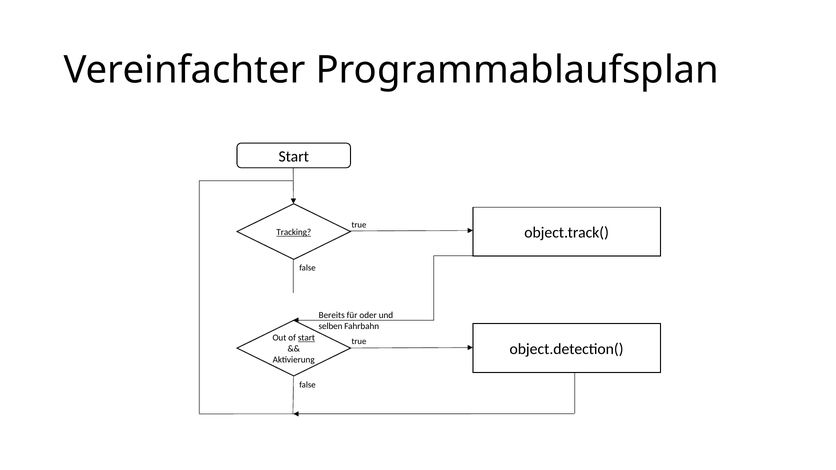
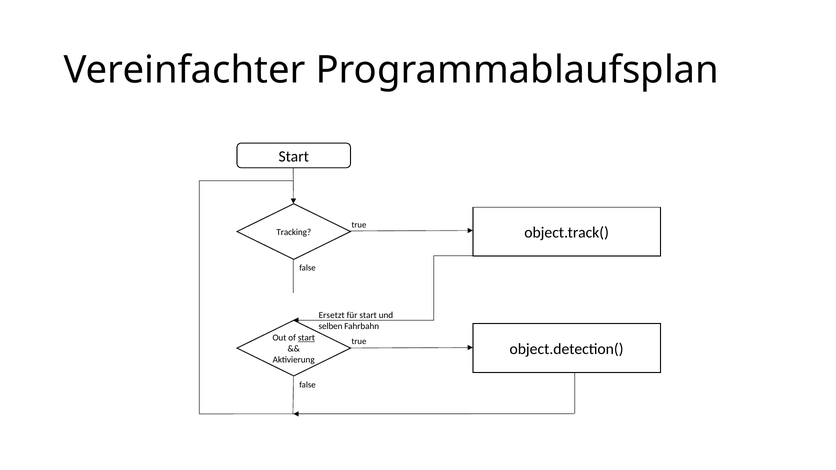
Tracking underline: present -> none
Bereits: Bereits -> Ersetzt
für oder: oder -> start
